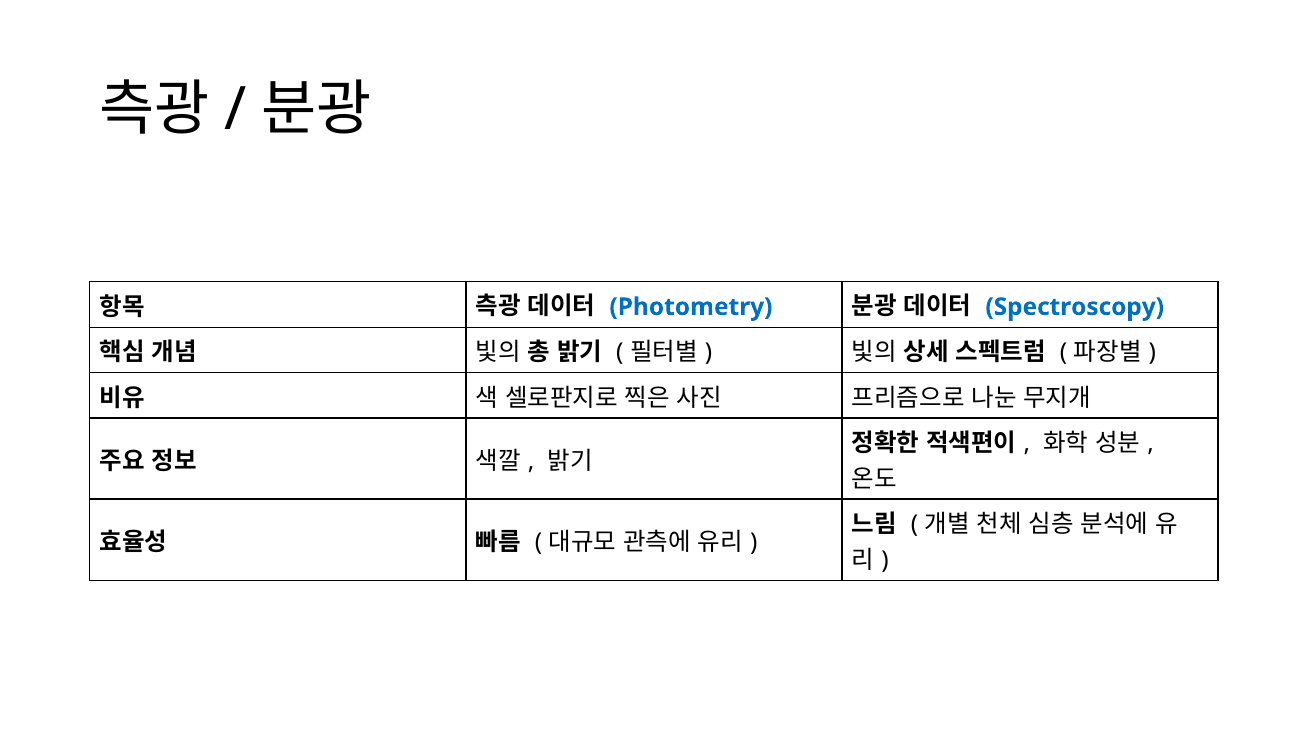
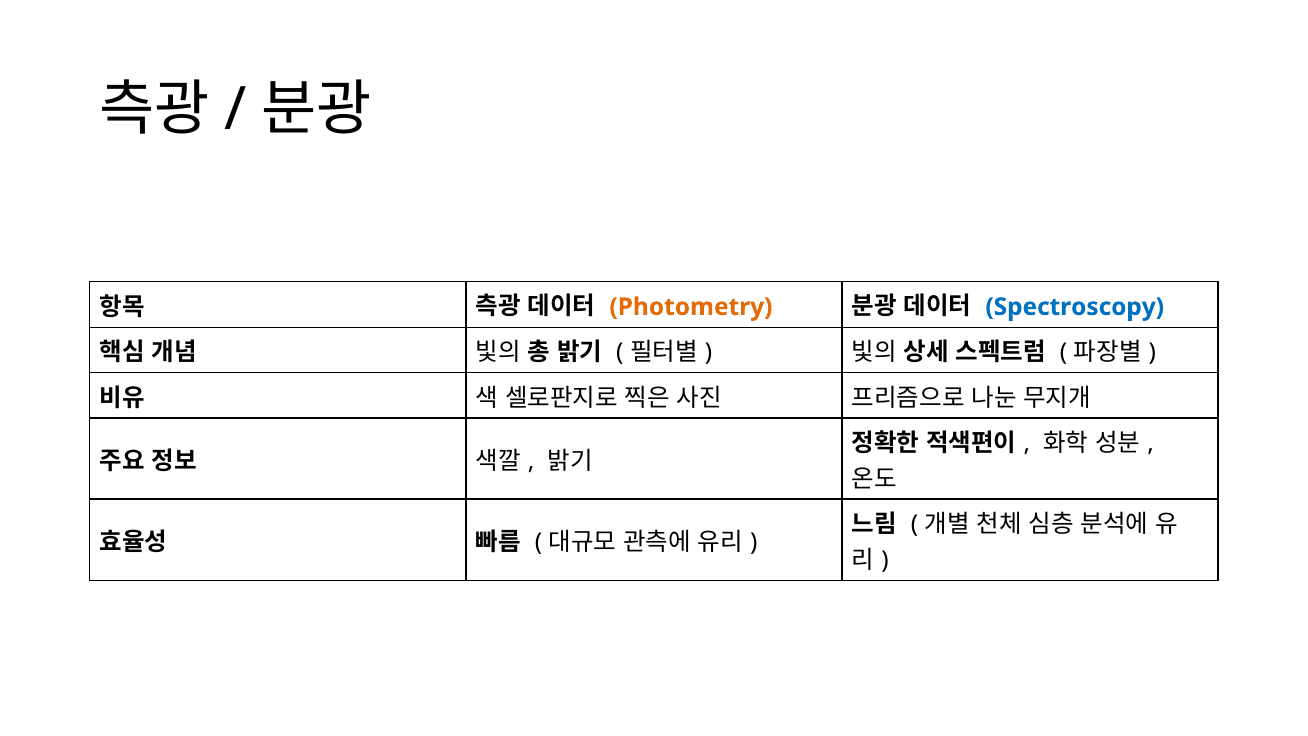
Photometry colour: blue -> orange
